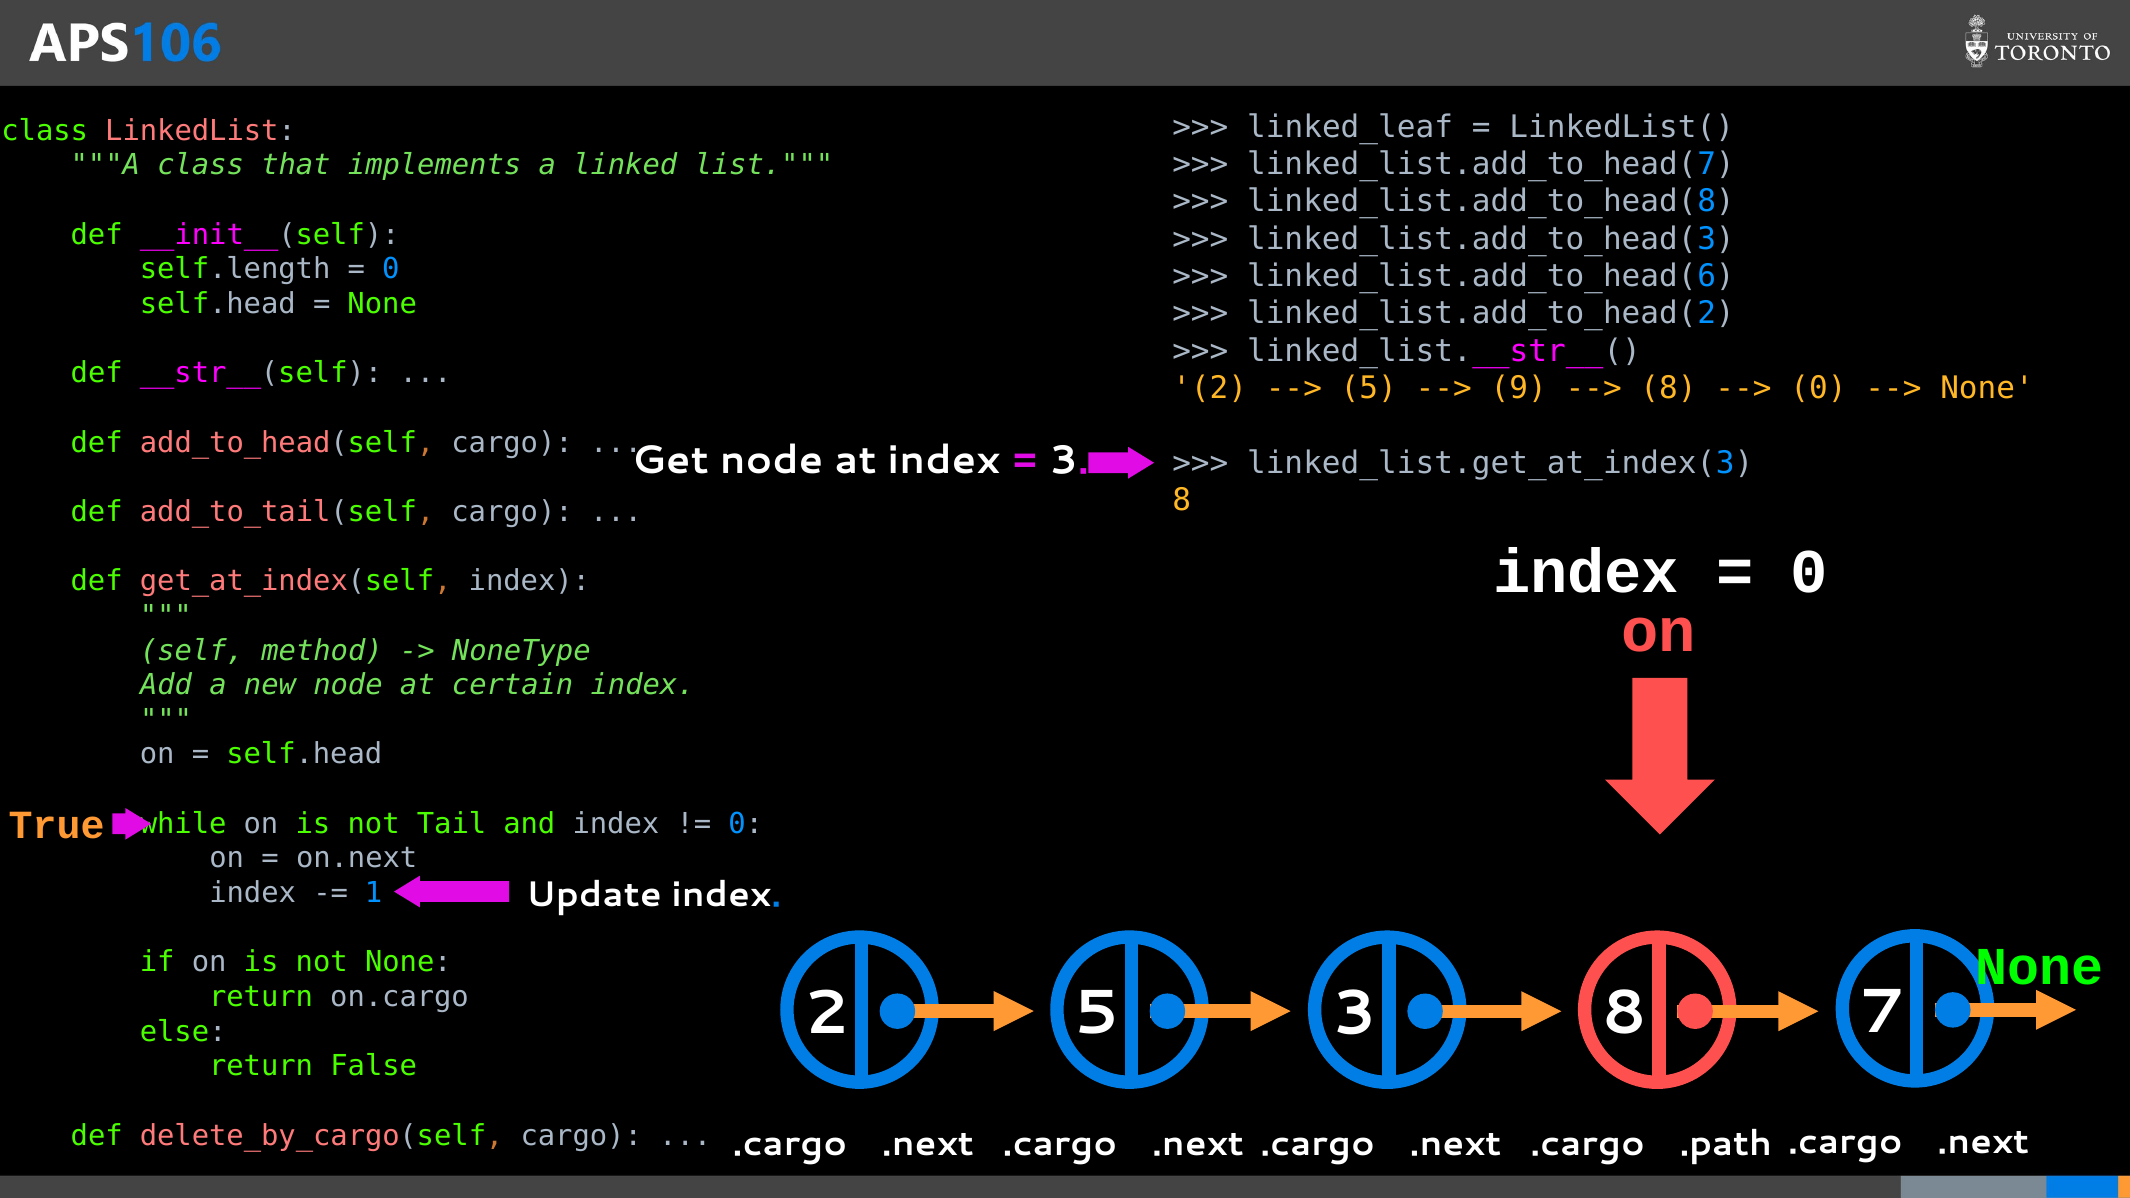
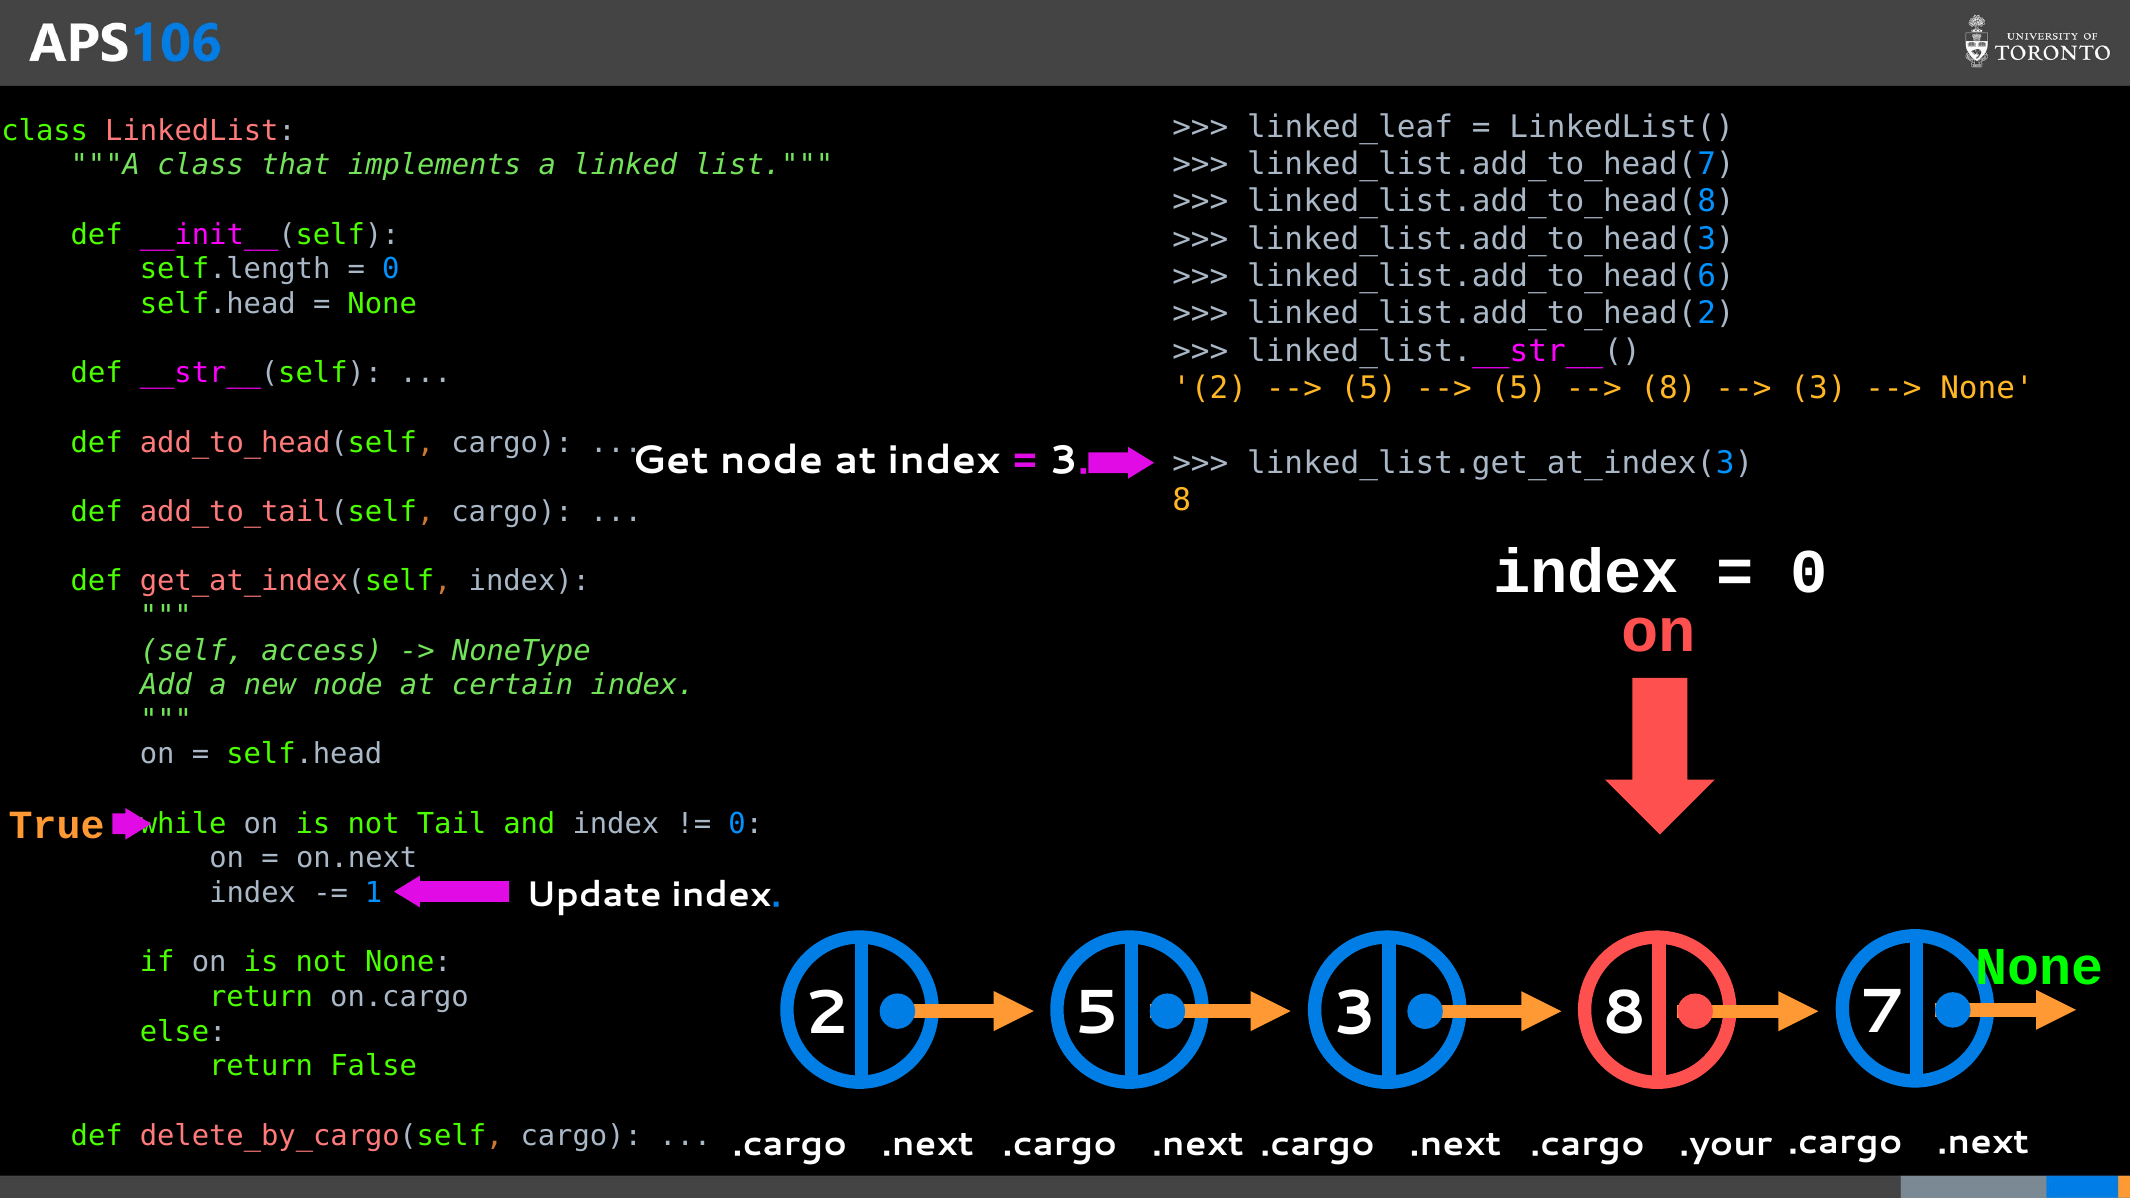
9 at (1519, 388): 9 -> 5
0 at (1818, 388): 0 -> 3
method: method -> access
.path: .path -> .your
